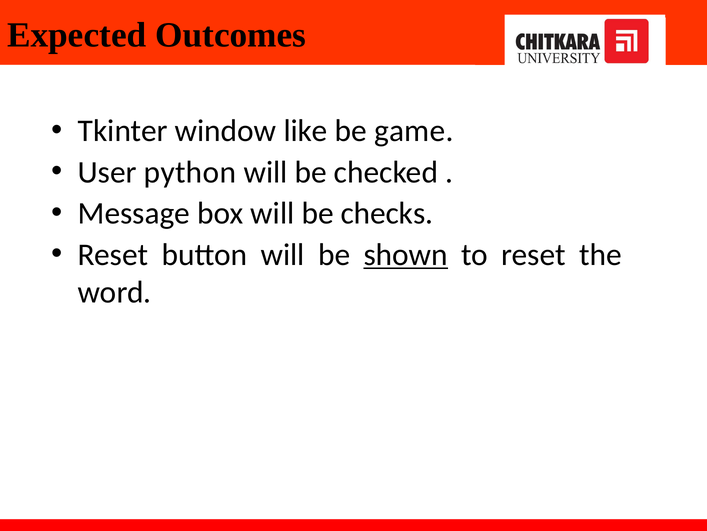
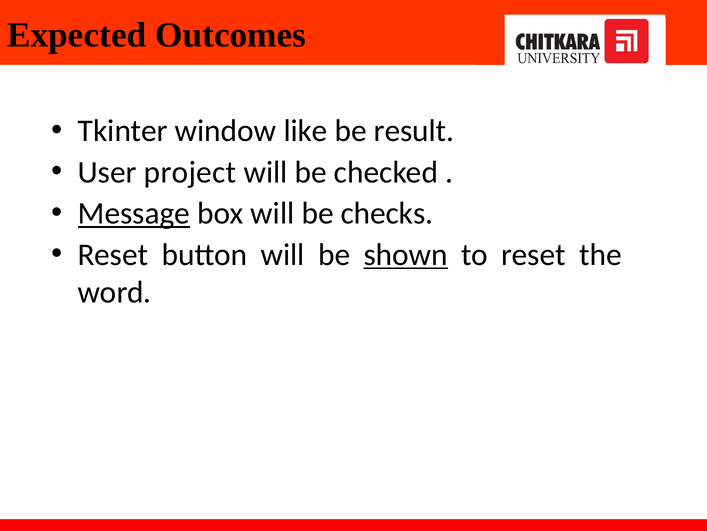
game: game -> result
python: python -> project
Message underline: none -> present
